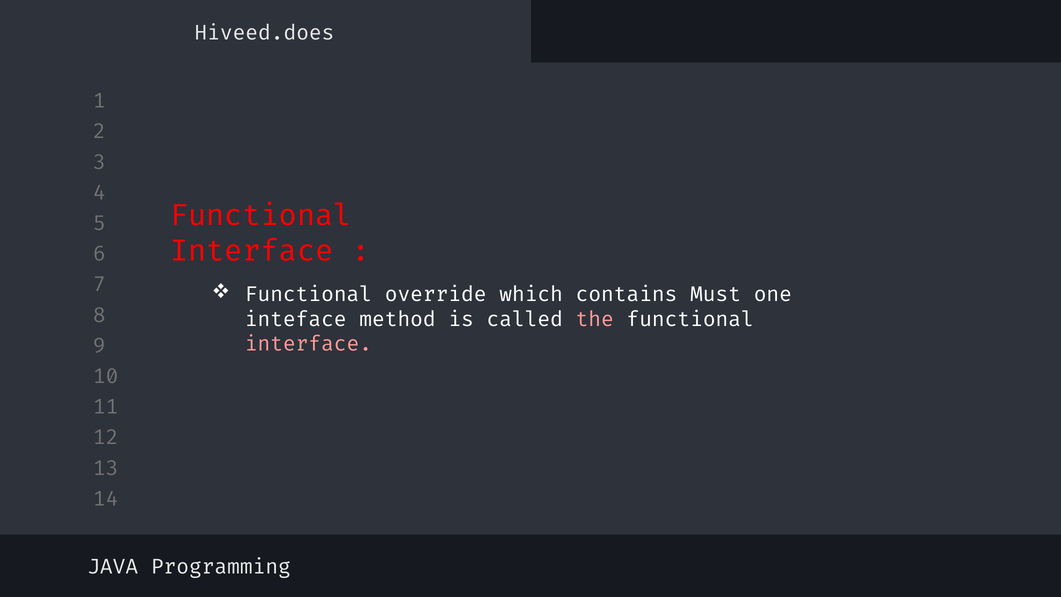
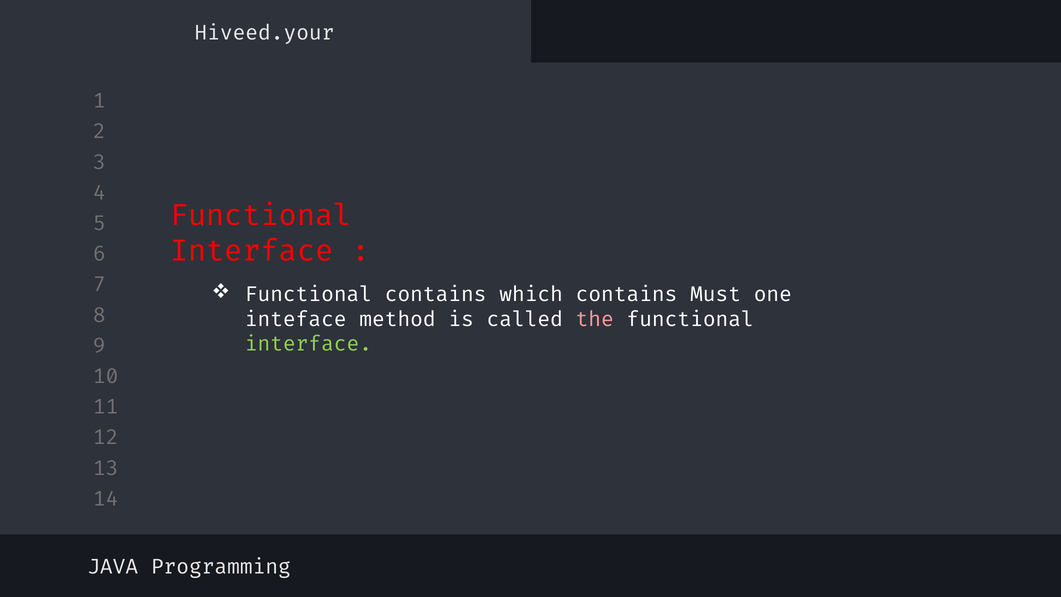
Hiveed.does: Hiveed.does -> Hiveed.your
Functional override: override -> contains
interface at (308, 344) colour: pink -> light green
